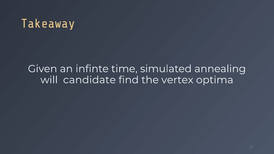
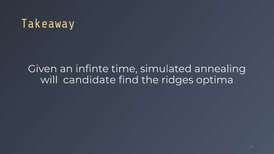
vertex: vertex -> ridges
